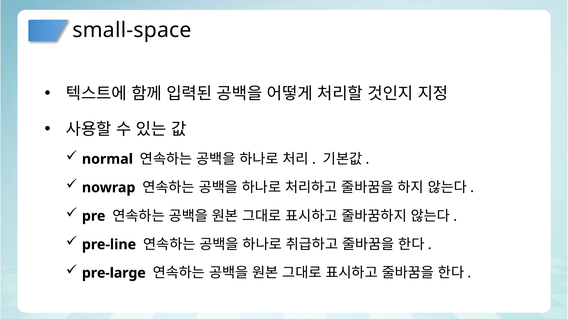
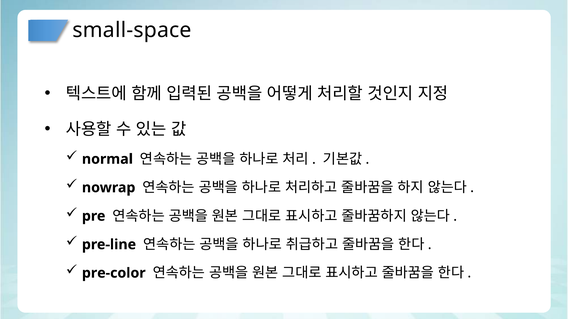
pre-large: pre-large -> pre-color
